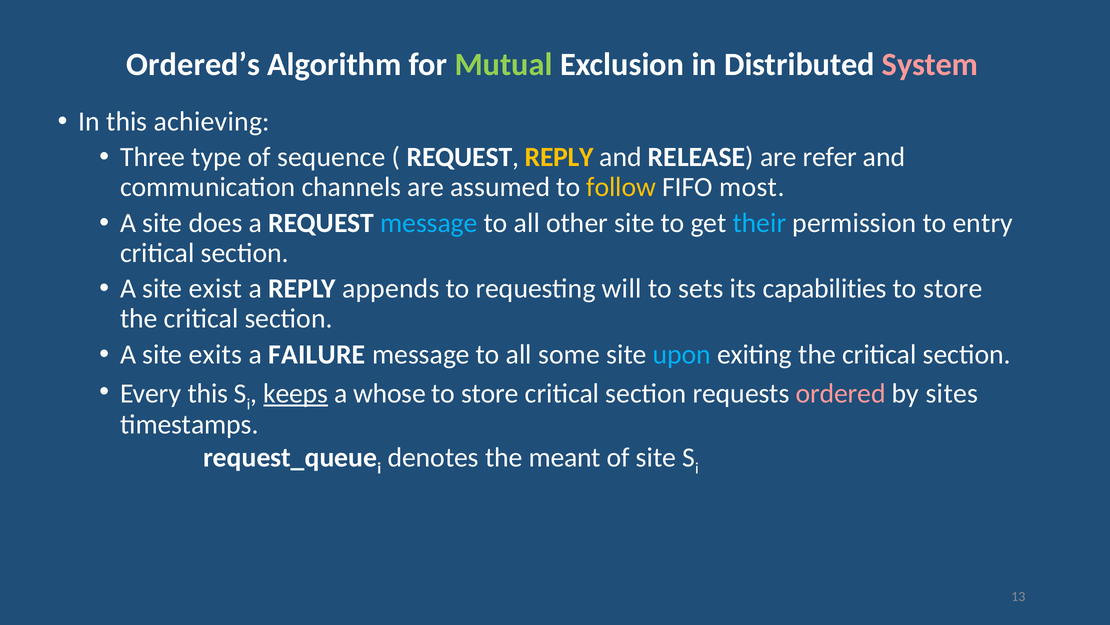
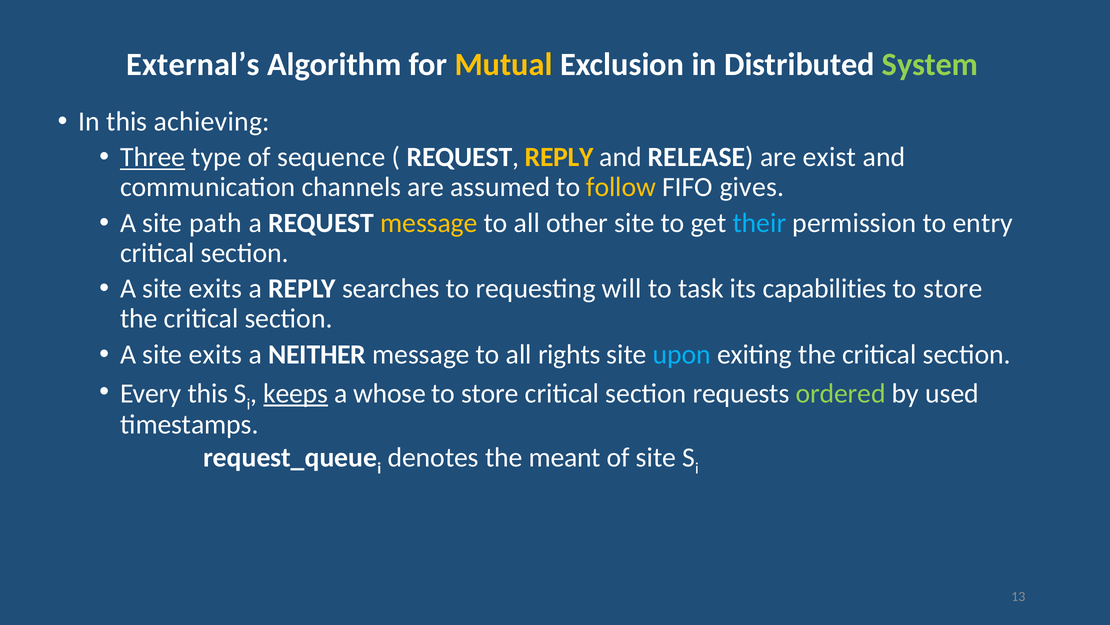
Ordered’s: Ordered’s -> External’s
Mutual colour: light green -> yellow
System colour: pink -> light green
Three underline: none -> present
refer: refer -> exist
most: most -> gives
does: does -> path
message at (429, 223) colour: light blue -> yellow
exist at (215, 288): exist -> exits
appends: appends -> searches
sets: sets -> task
FAILURE: FAILURE -> NEITHER
some: some -> rights
ordered colour: pink -> light green
sites: sites -> used
